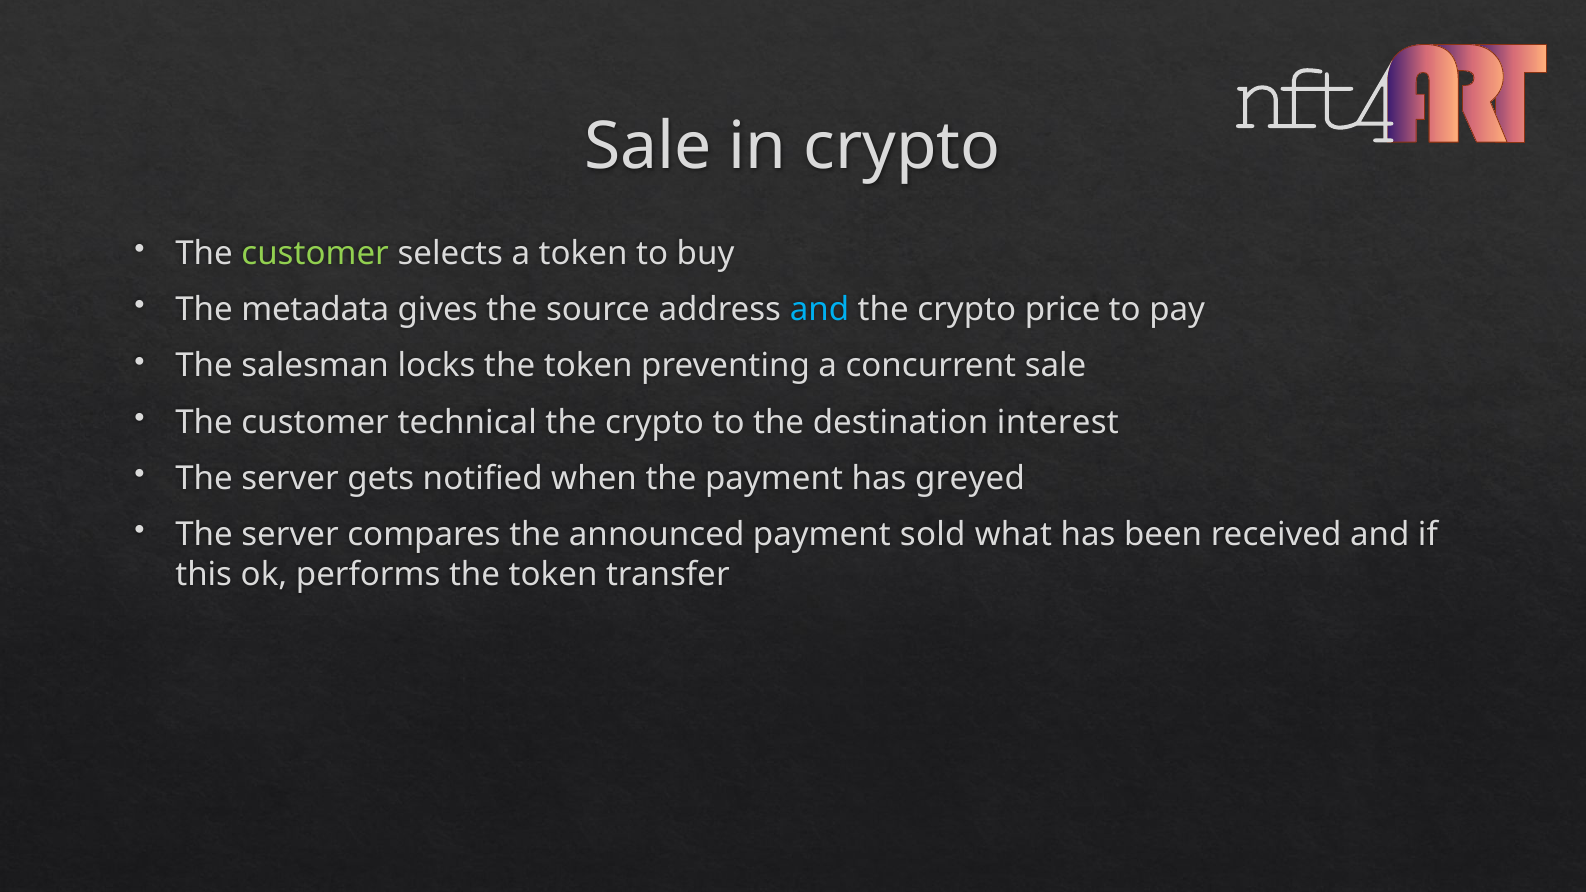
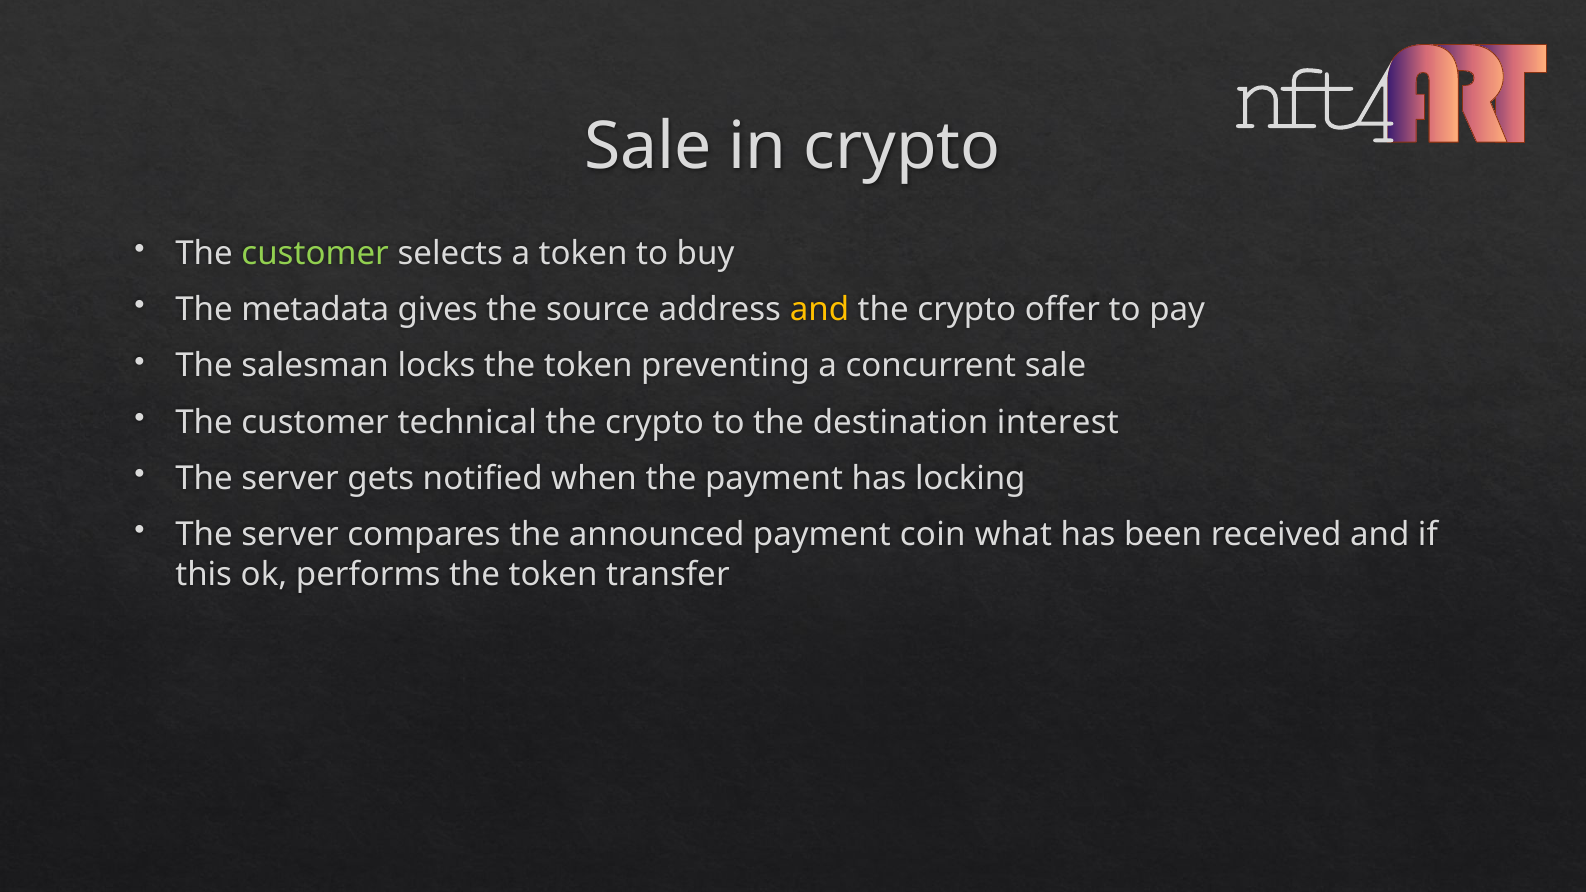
and at (819, 310) colour: light blue -> yellow
price: price -> offer
greyed: greyed -> locking
sold: sold -> coin
